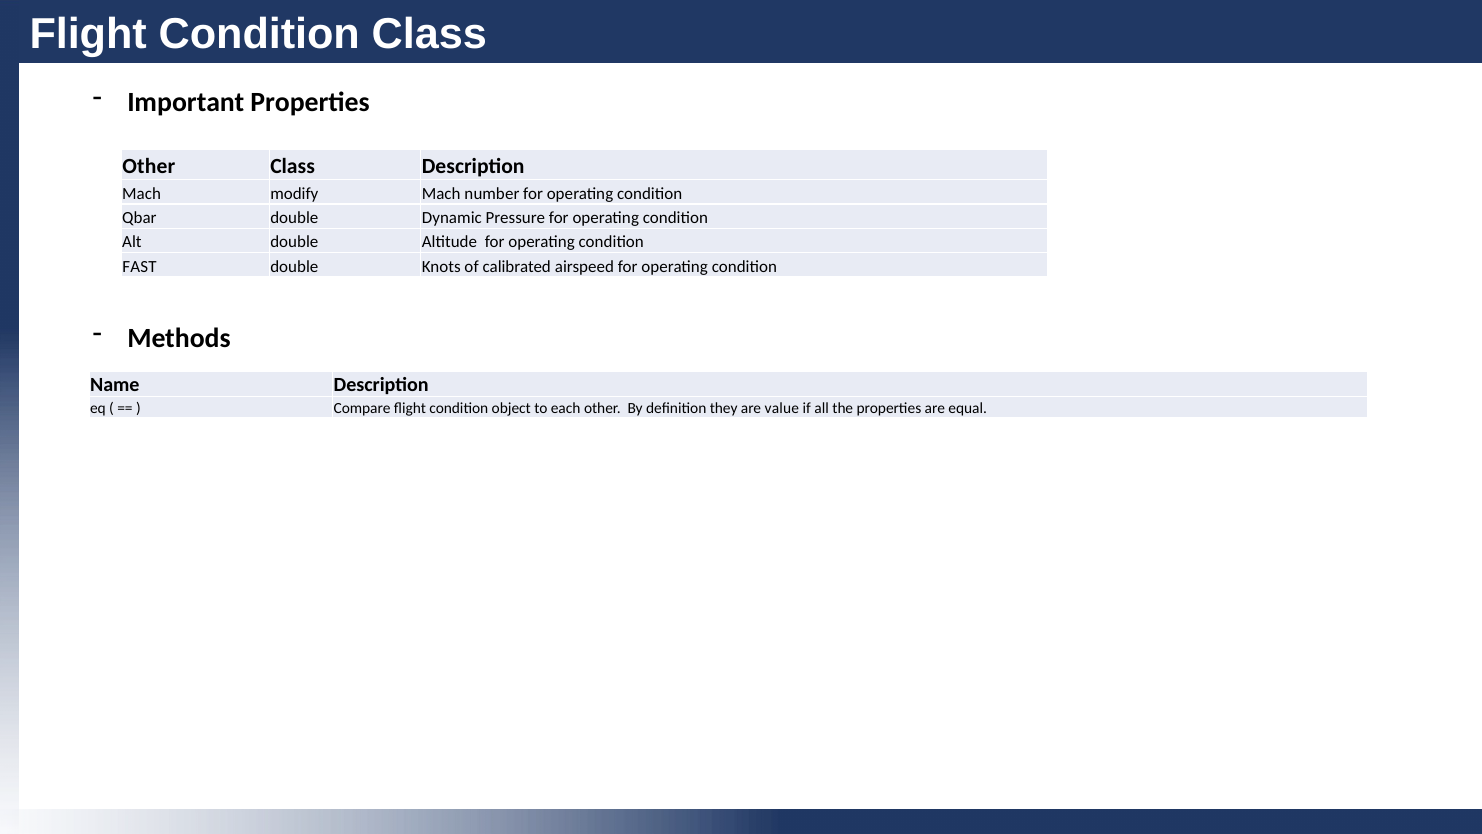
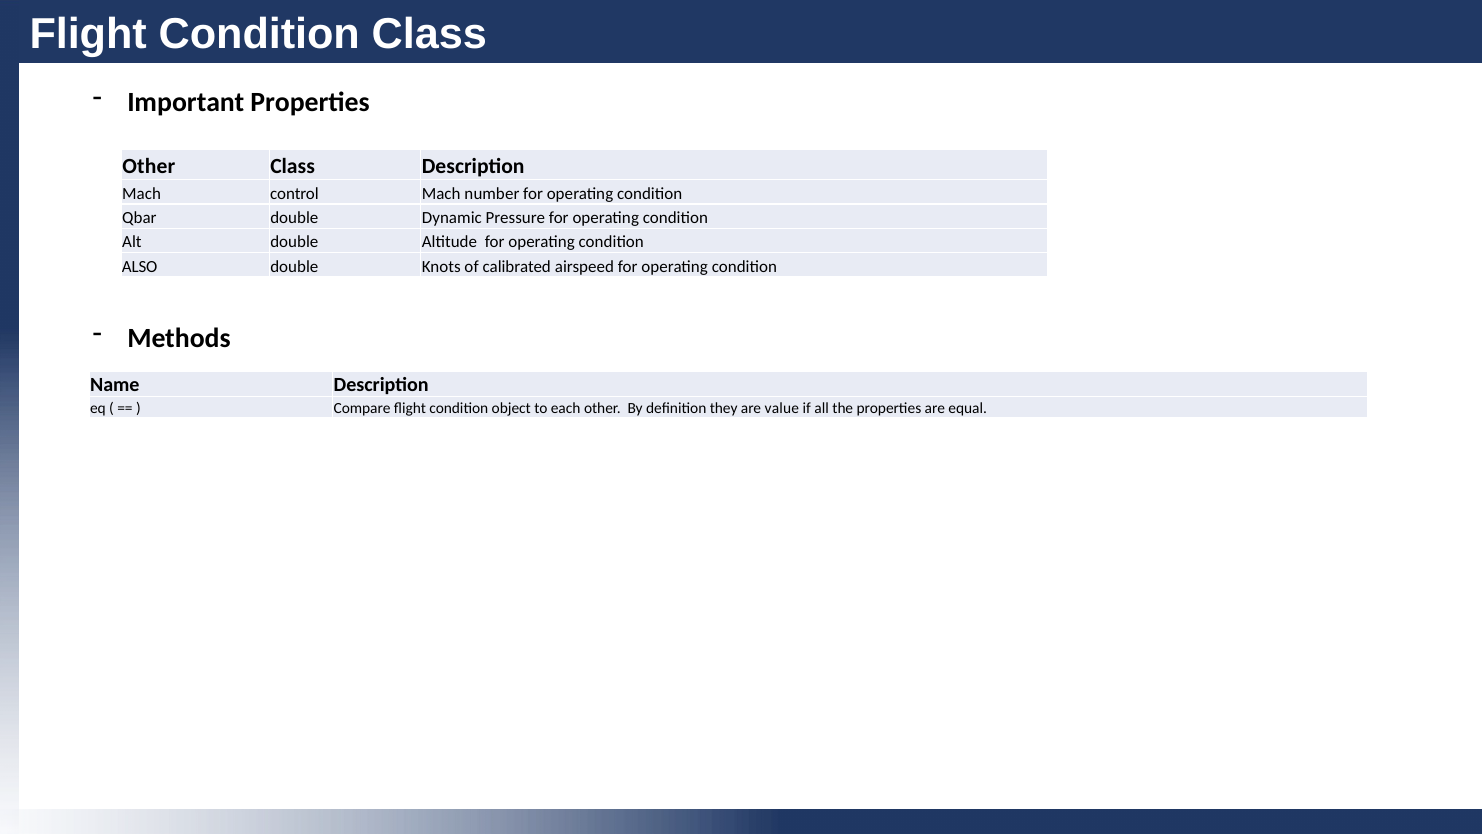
modify: modify -> control
FAST: FAST -> ALSO
